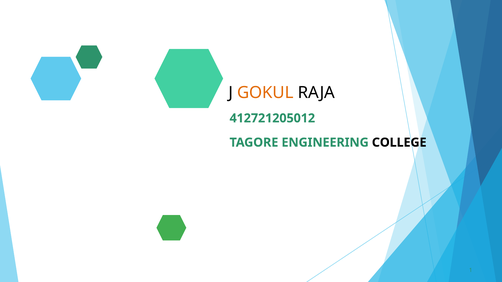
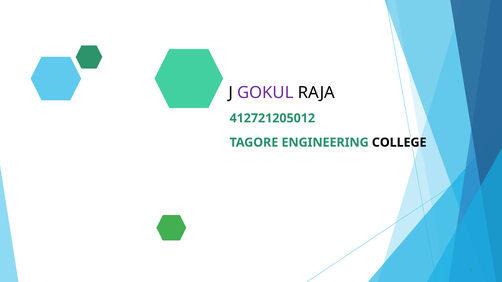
GOKUL colour: orange -> purple
